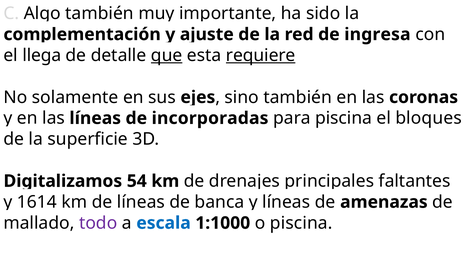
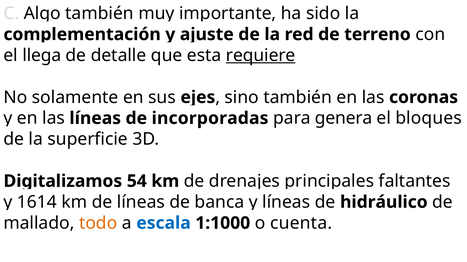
ingresa: ingresa -> terreno
que underline: present -> none
para piscina: piscina -> genera
amenazas: amenazas -> hidráulico
todo colour: purple -> orange
o piscina: piscina -> cuenta
